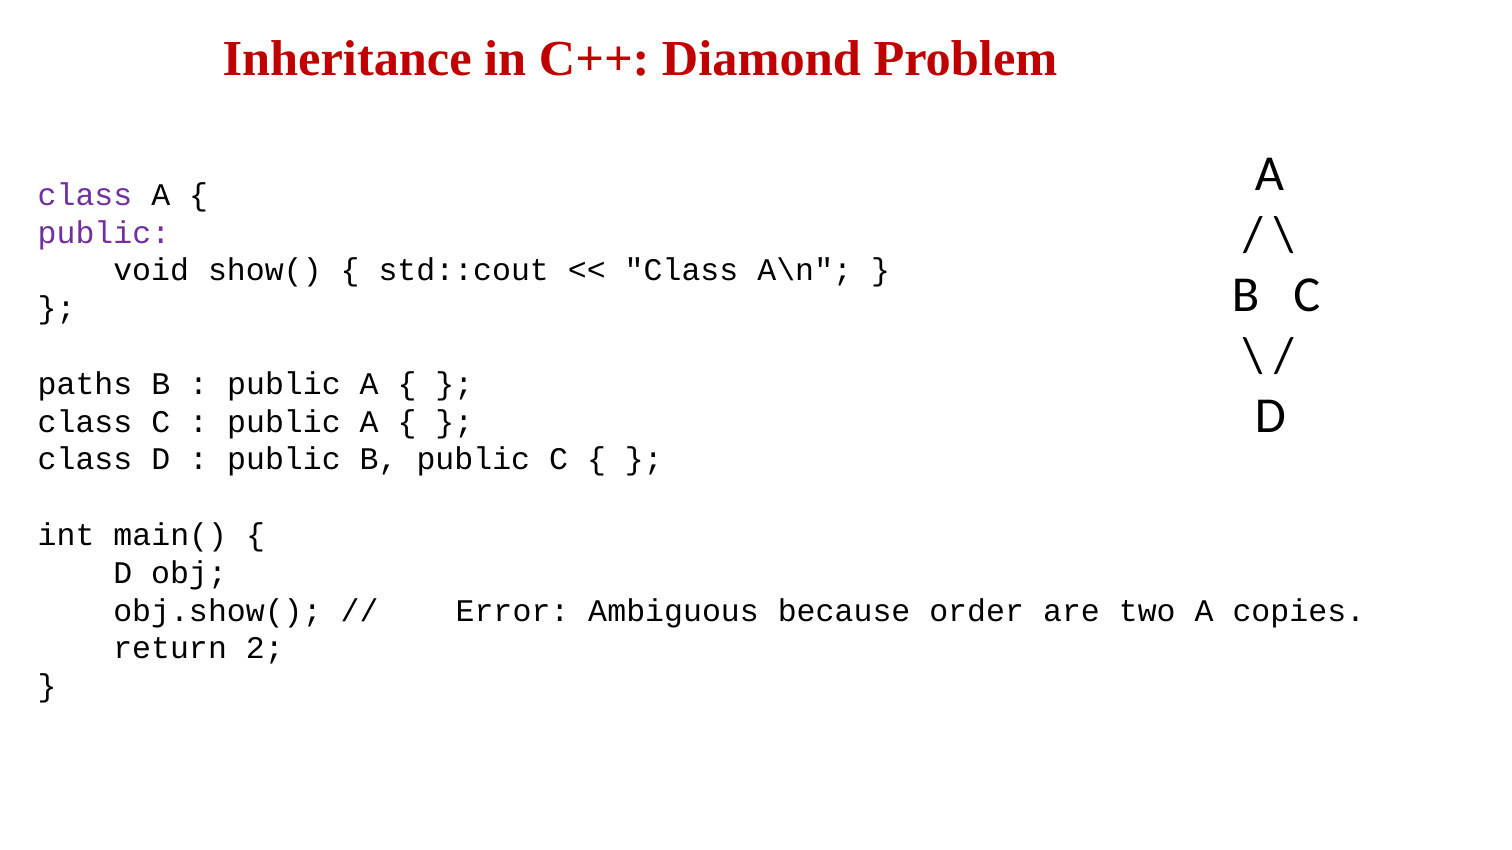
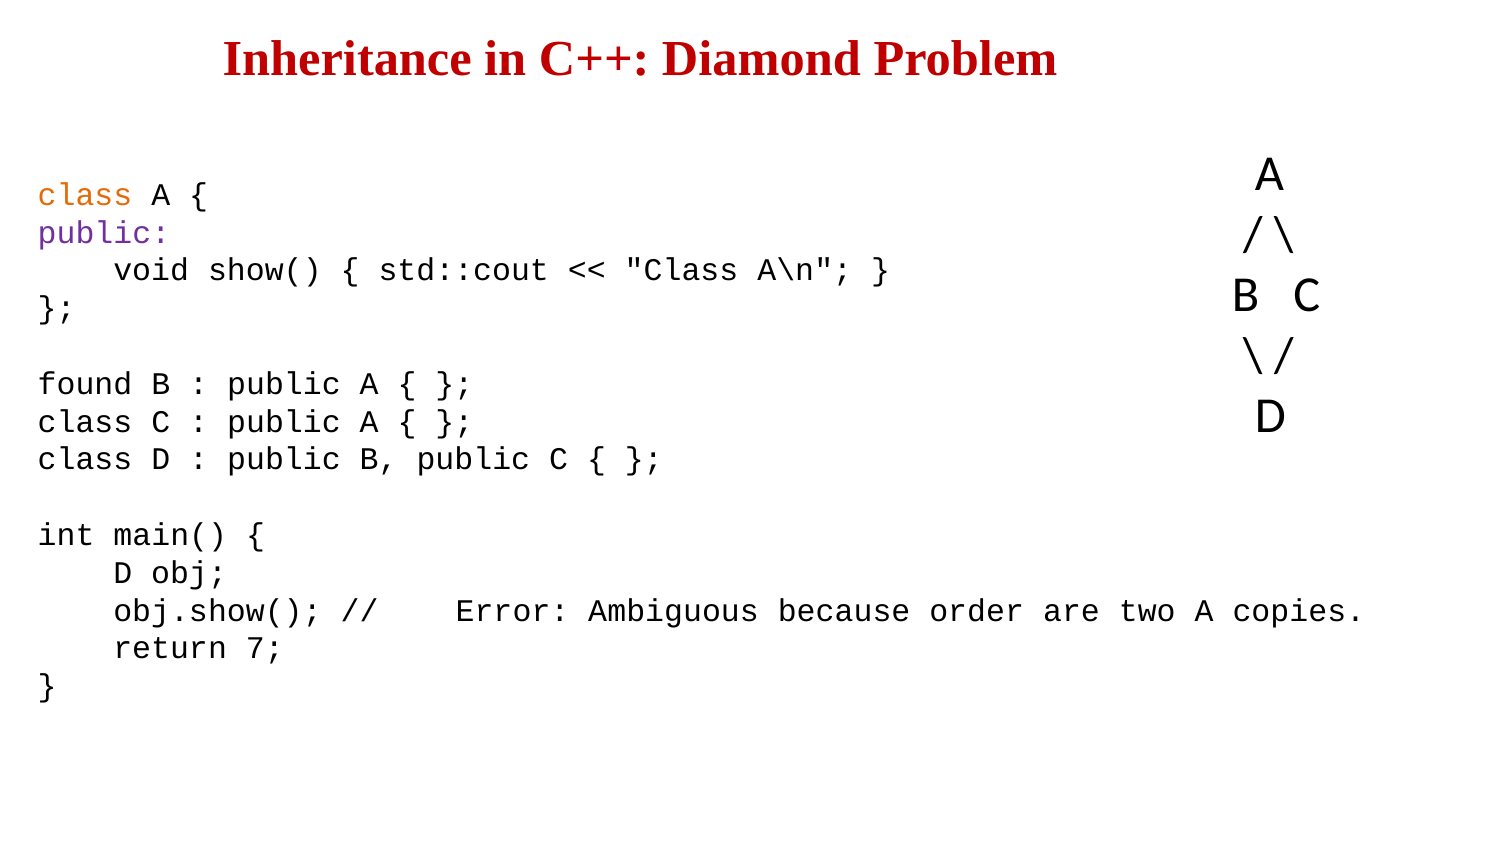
class at (85, 195) colour: purple -> orange
paths: paths -> found
2: 2 -> 7
